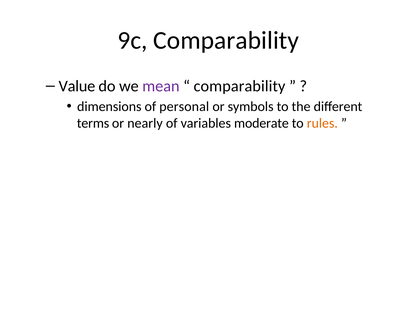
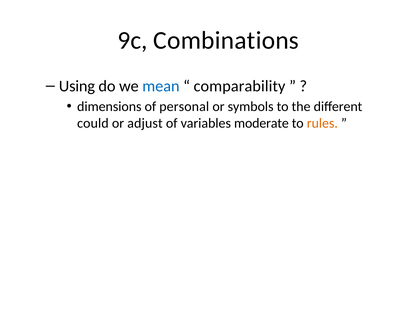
9c Comparability: Comparability -> Combinations
Value: Value -> Using
mean colour: purple -> blue
terms: terms -> could
nearly: nearly -> adjust
